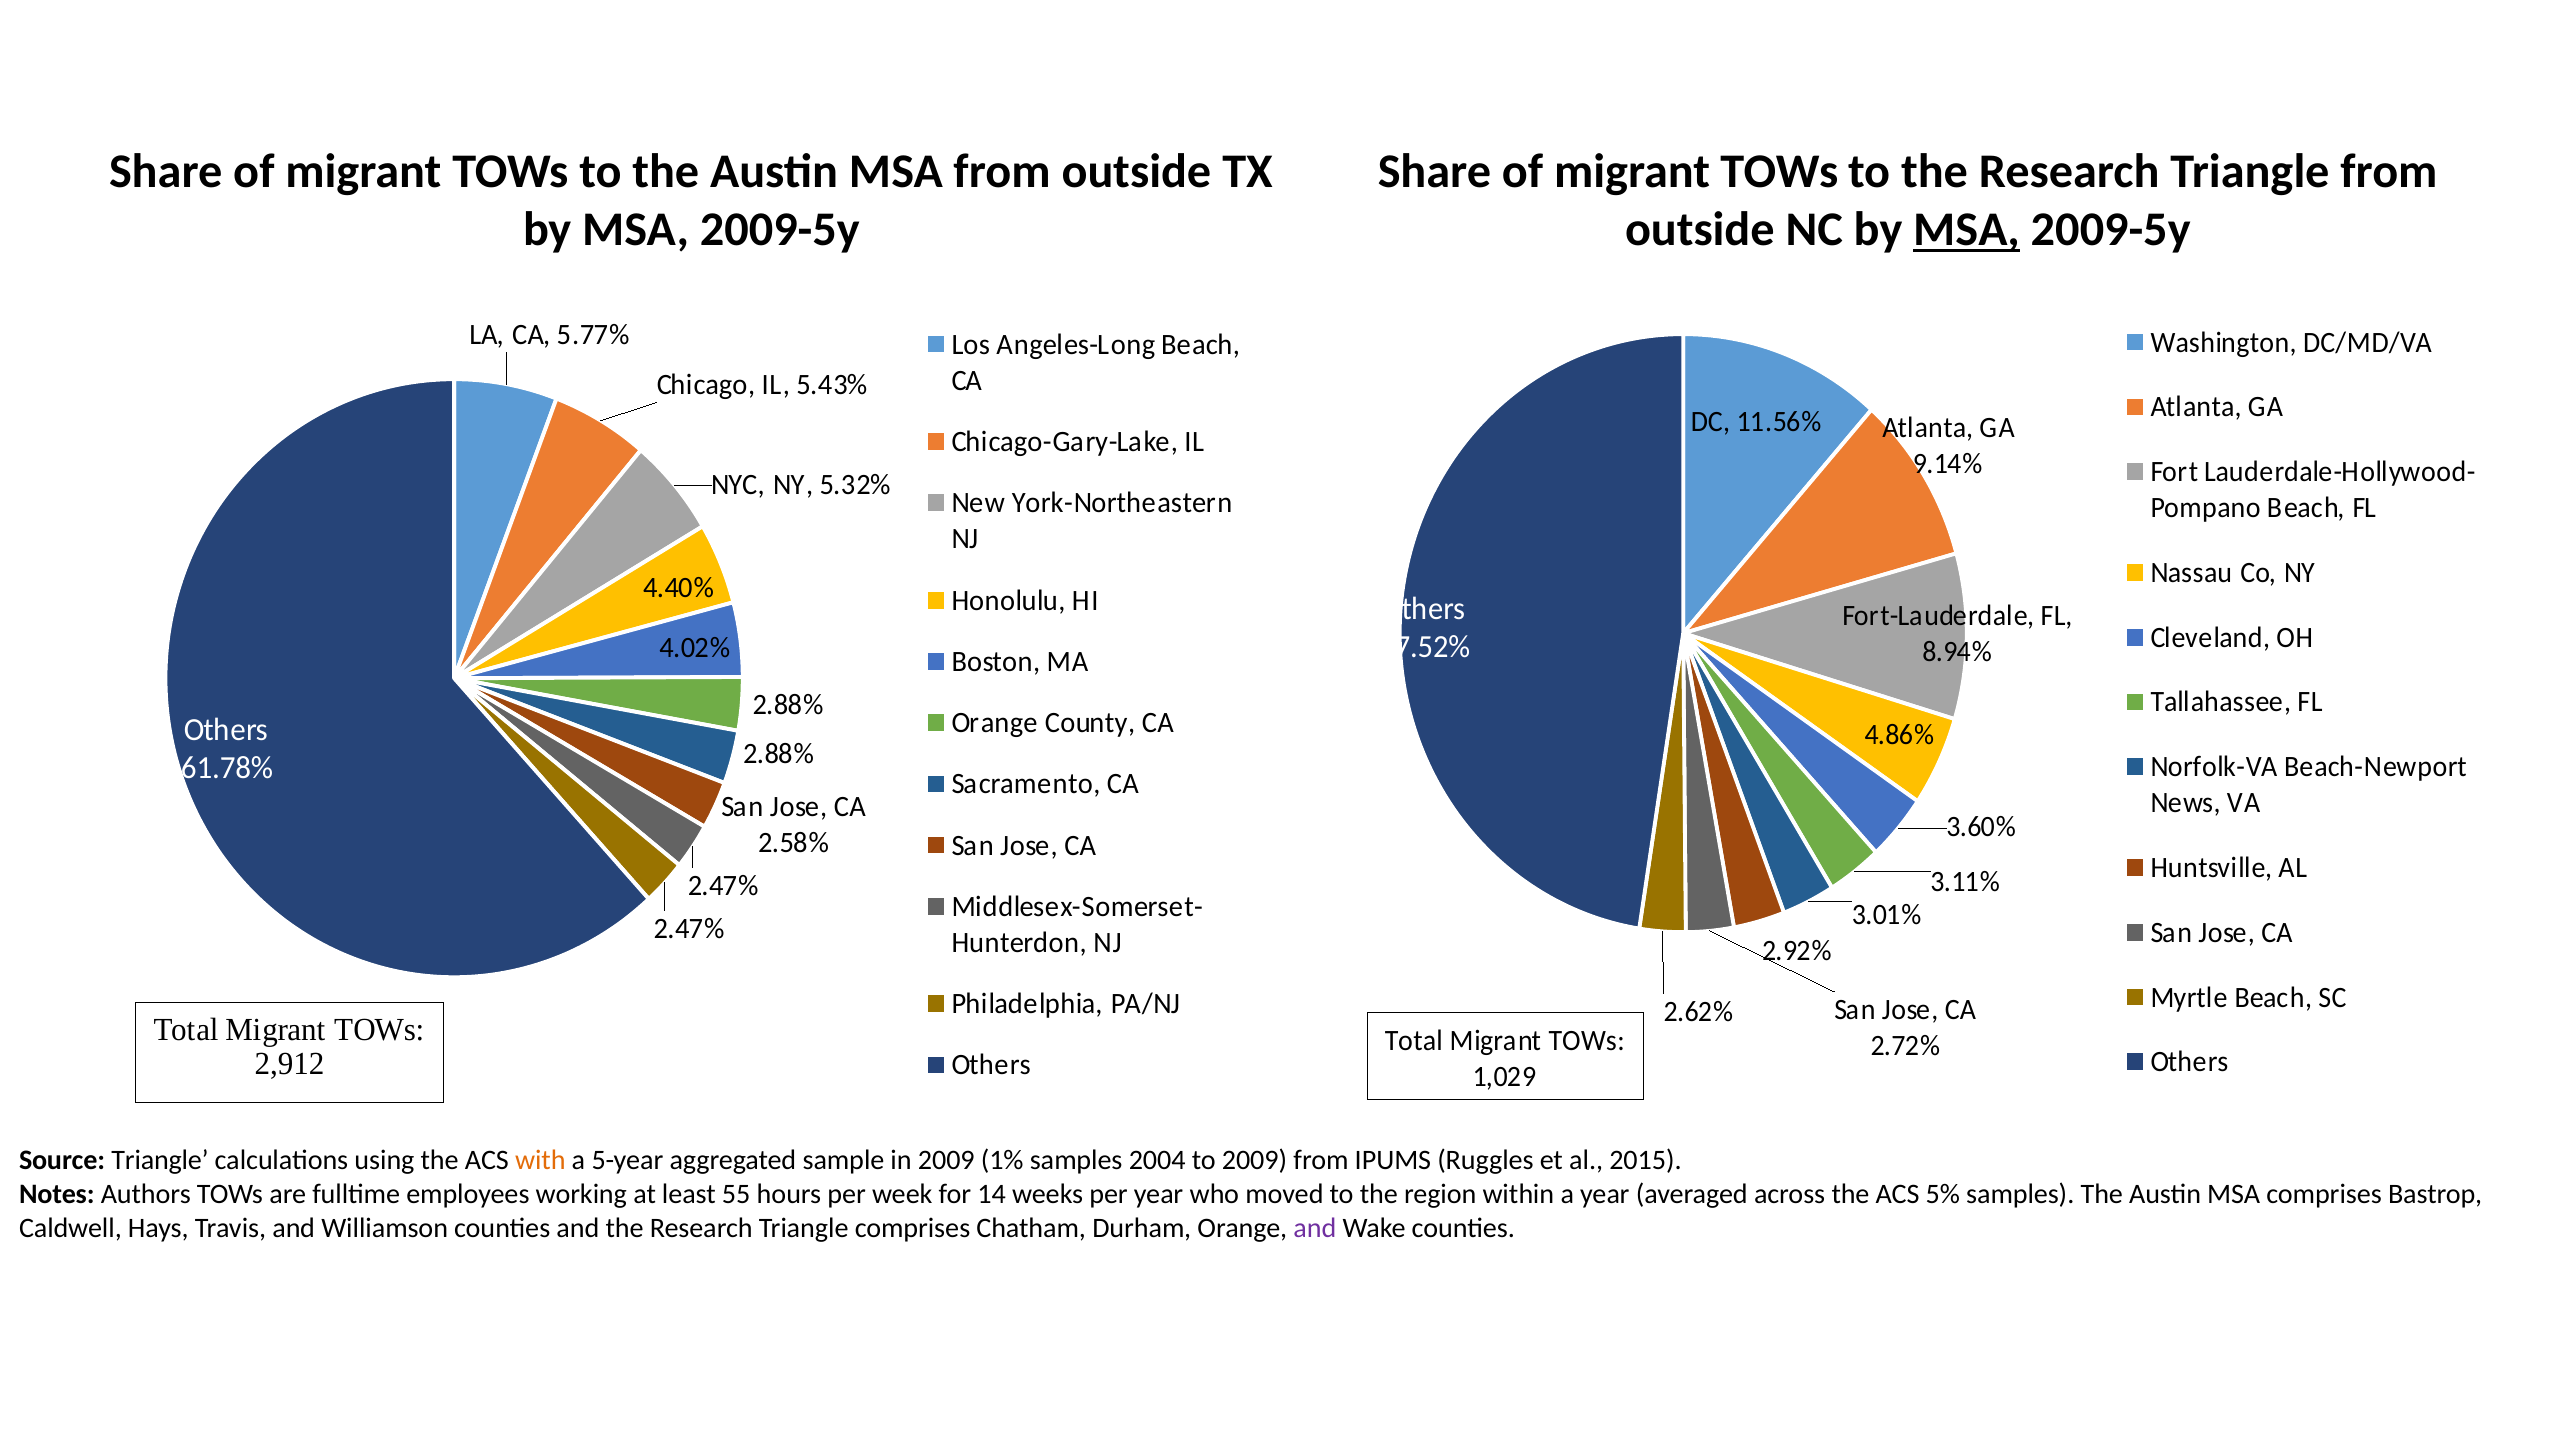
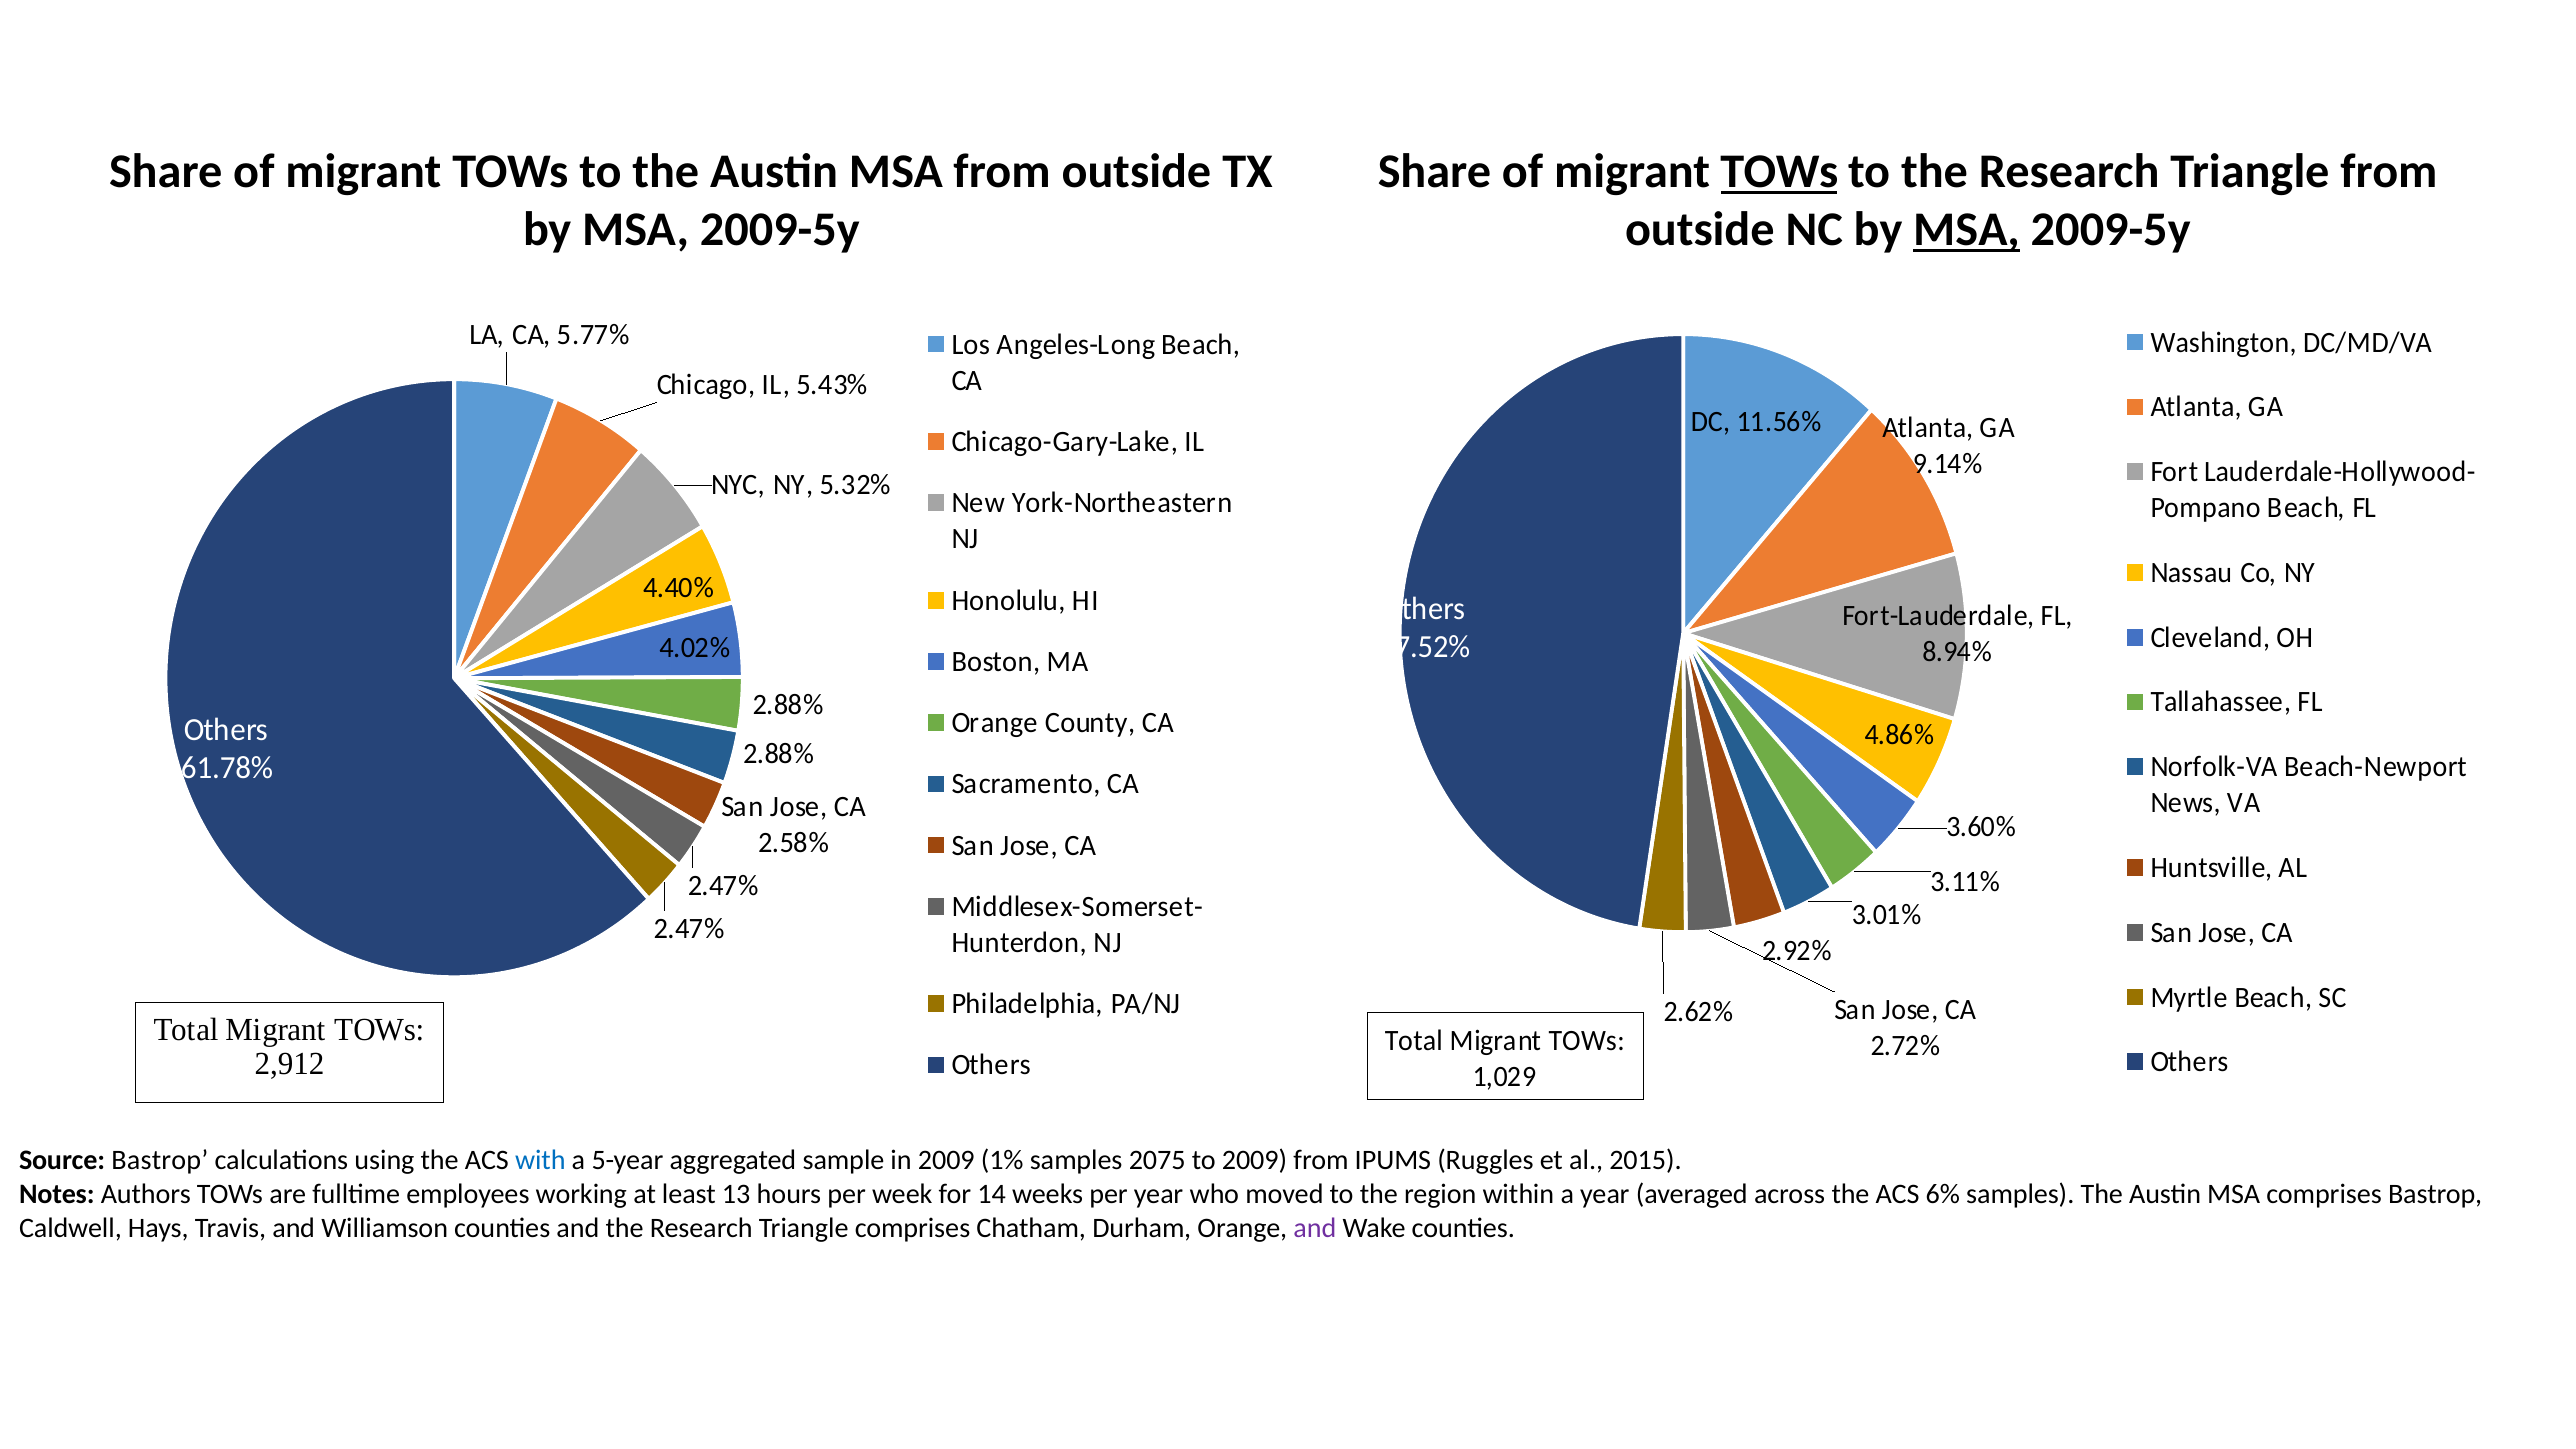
TOWs at (1779, 172) underline: none -> present
Source Triangle: Triangle -> Bastrop
with colour: orange -> blue
2004: 2004 -> 2075
55: 55 -> 13
5%: 5% -> 6%
